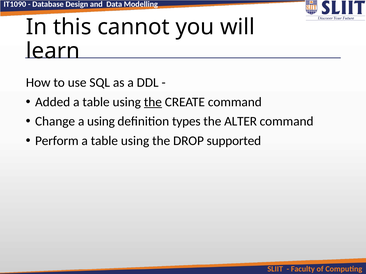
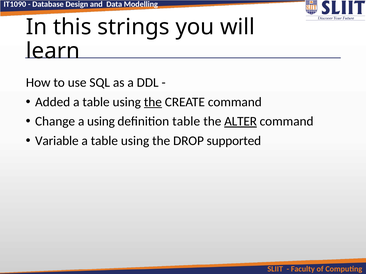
cannot: cannot -> strings
definition types: types -> table
ALTER underline: none -> present
Perform: Perform -> Variable
